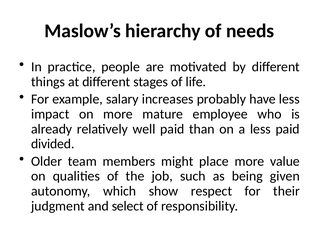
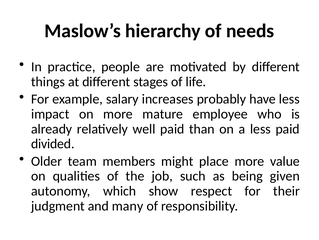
select: select -> many
